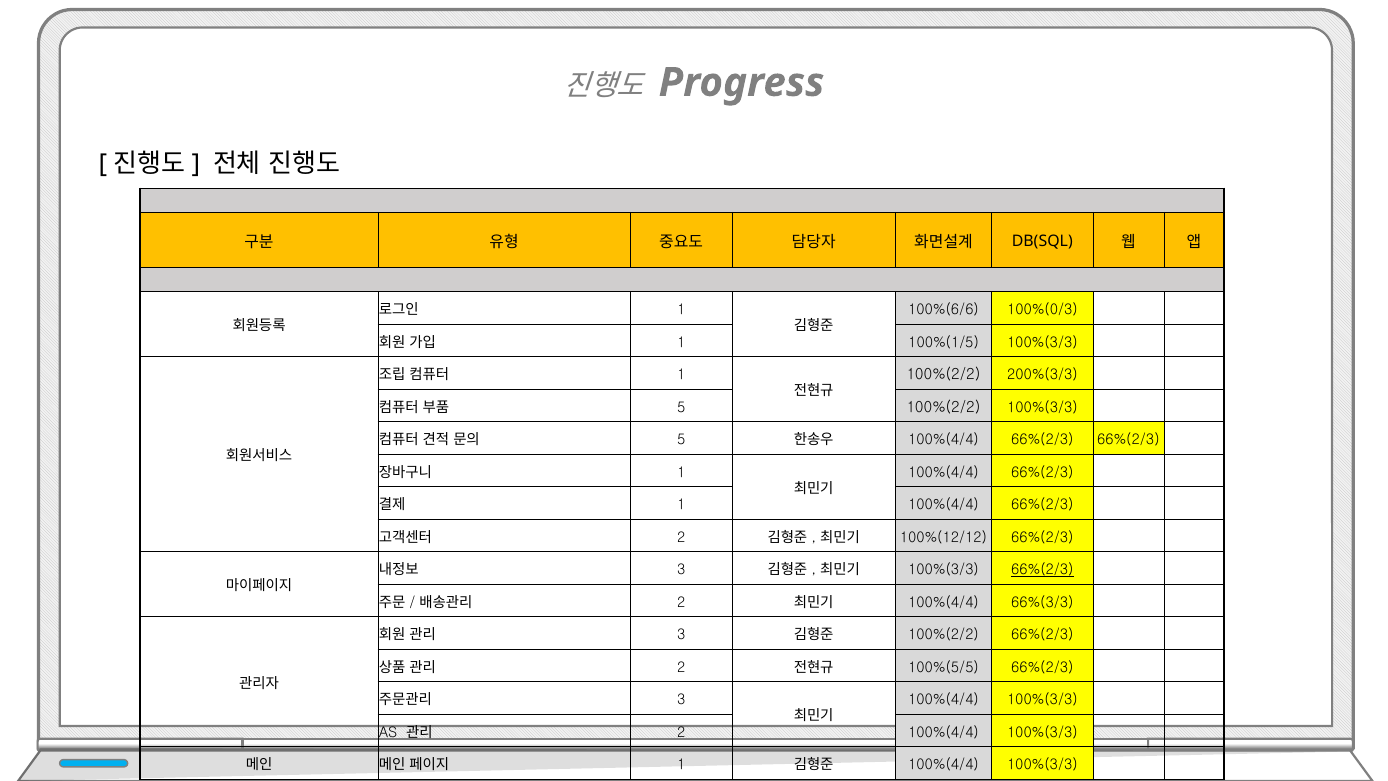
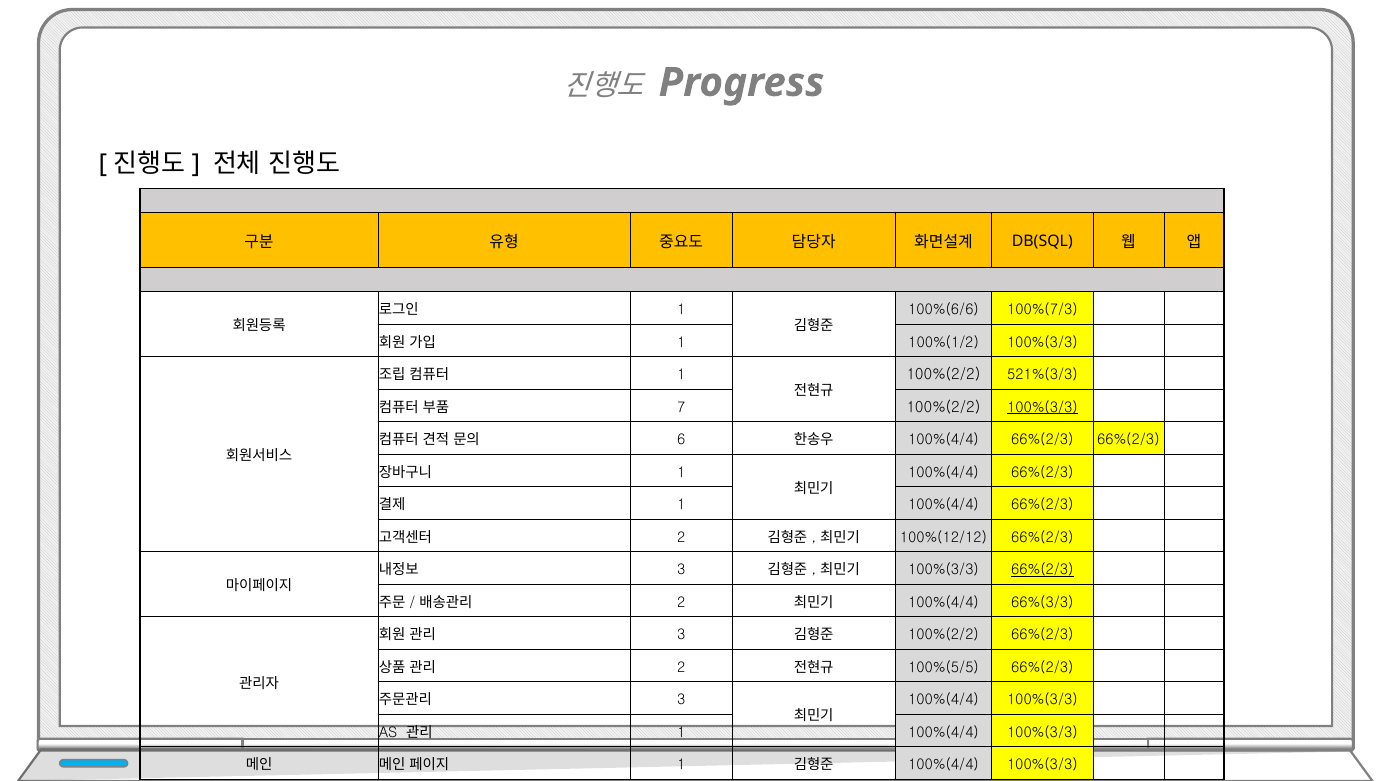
100%(0/3: 100%(0/3 -> 100%(7/3
100%(1/5: 100%(1/5 -> 100%(1/2
200%(3/3: 200%(3/3 -> 521%(3/3
5 at (681, 407): 5 -> 7
100%(3/3 at (1042, 407) underline: none -> present
5 at (681, 440): 5 -> 6
2 at (681, 732): 2 -> 1
